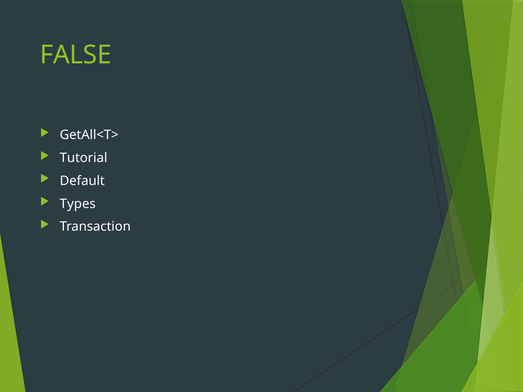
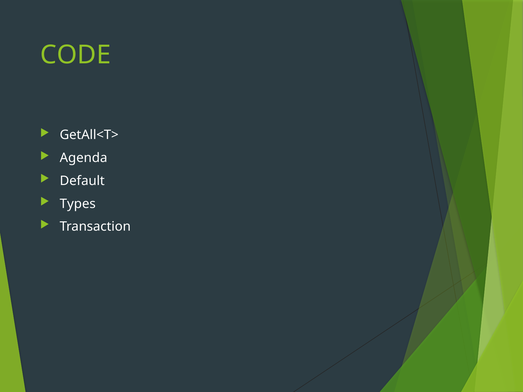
FALSE: FALSE -> CODE
Tutorial: Tutorial -> Agenda
